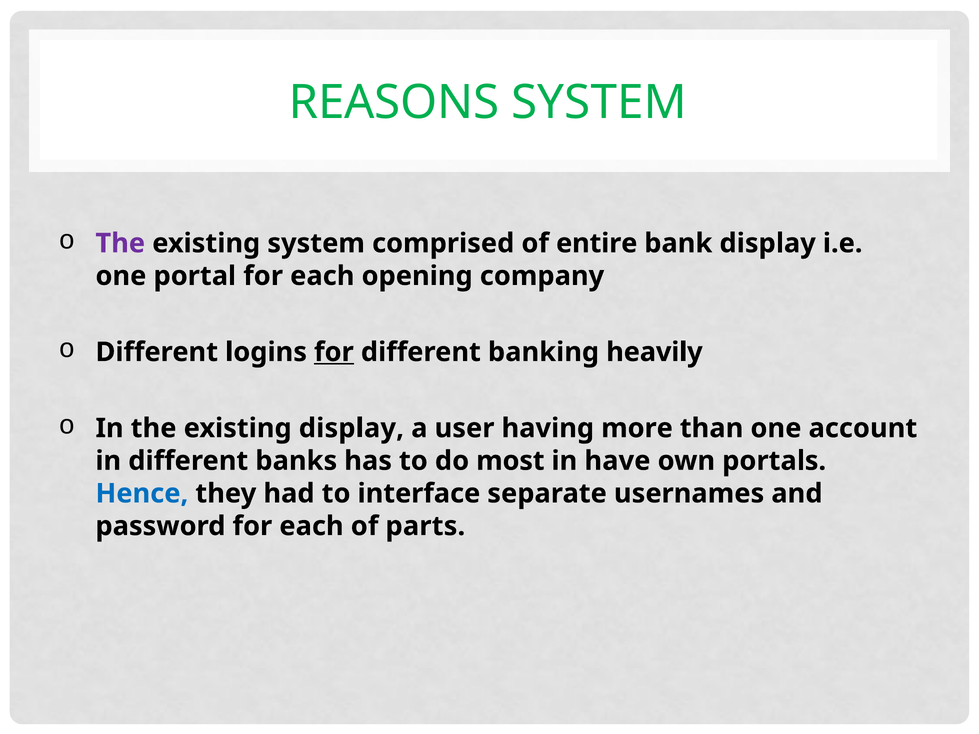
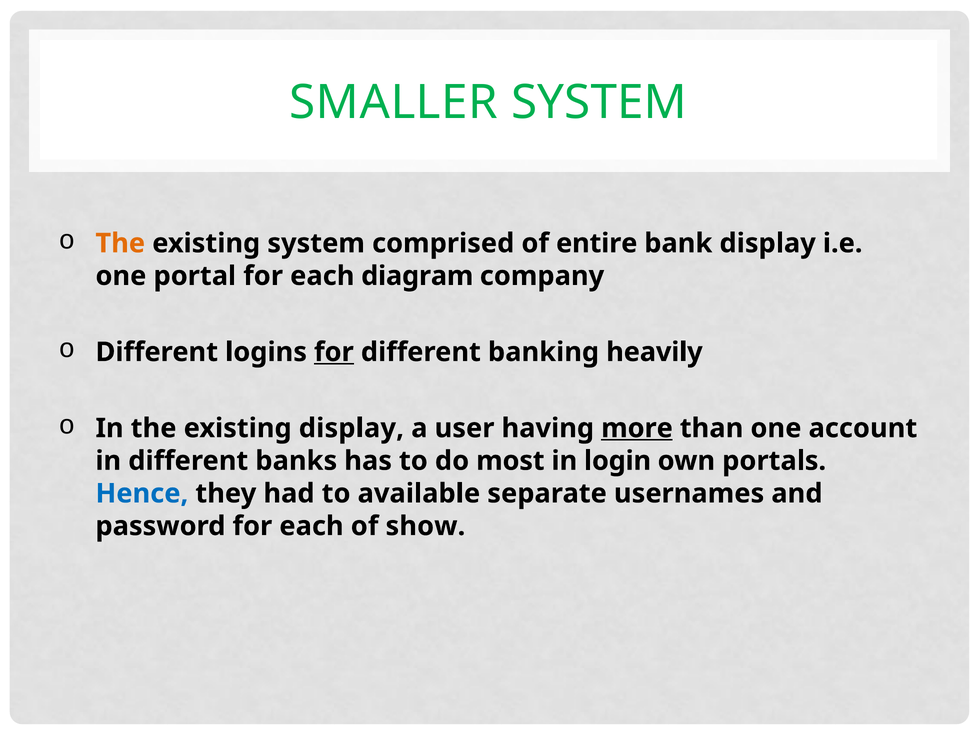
REASONS: REASONS -> SMALLER
The at (120, 243) colour: purple -> orange
opening: opening -> diagram
more underline: none -> present
have: have -> login
interface: interface -> available
parts: parts -> show
